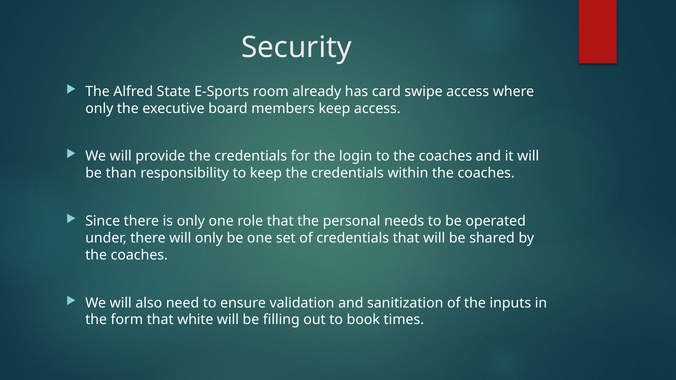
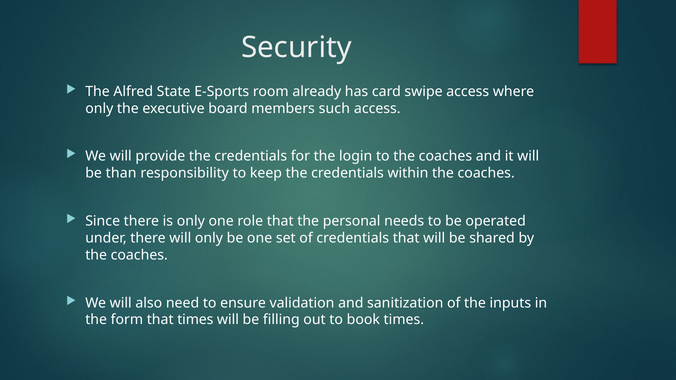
members keep: keep -> such
that white: white -> times
